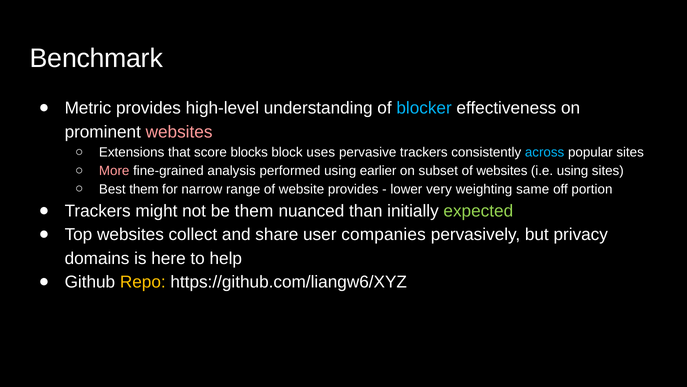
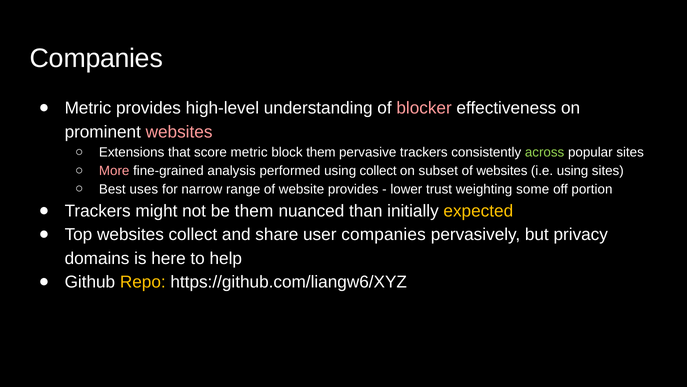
Benchmark at (96, 58): Benchmark -> Companies
blocker colour: light blue -> pink
score blocks: blocks -> metric
block uses: uses -> them
across colour: light blue -> light green
using earlier: earlier -> collect
Best them: them -> uses
very: very -> trust
same: same -> some
expected colour: light green -> yellow
